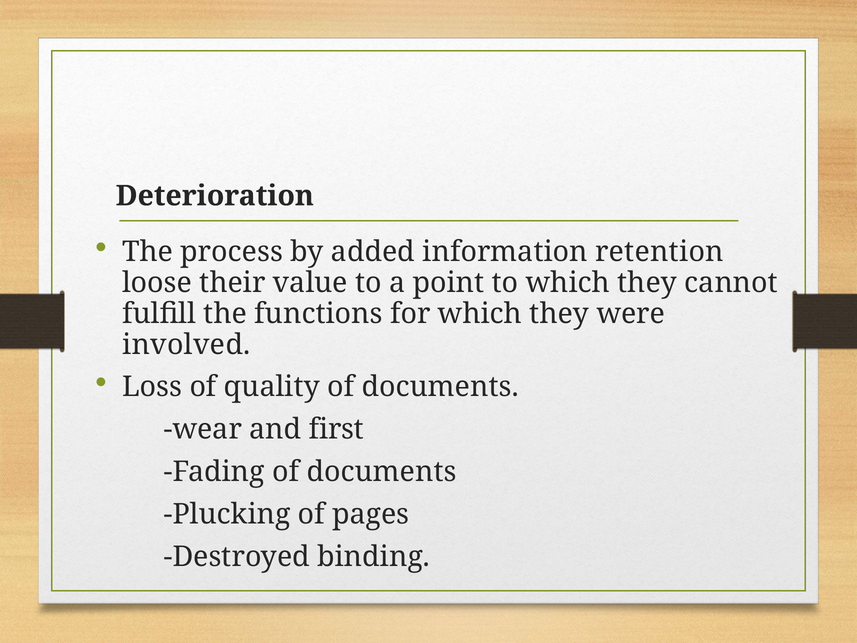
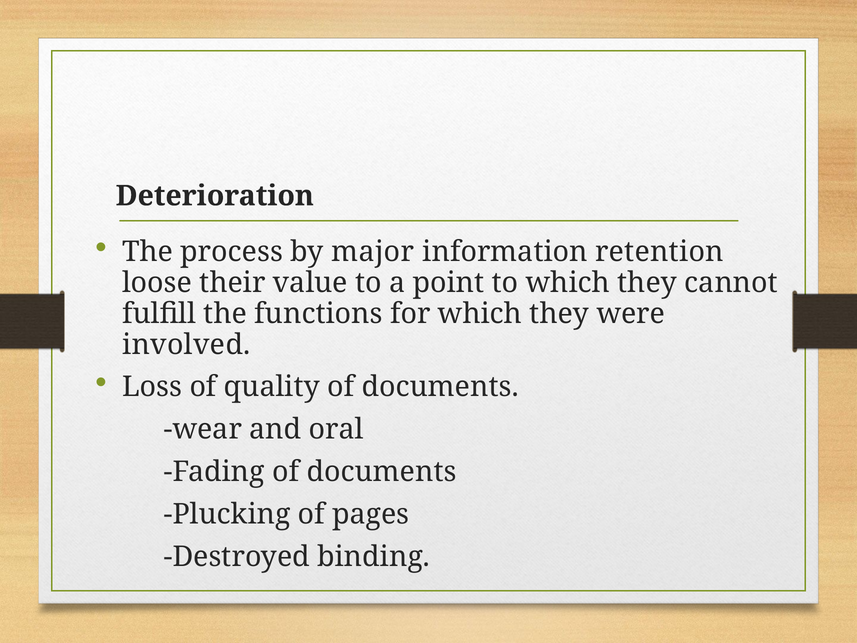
added: added -> major
first: first -> oral
